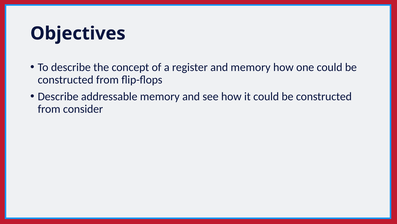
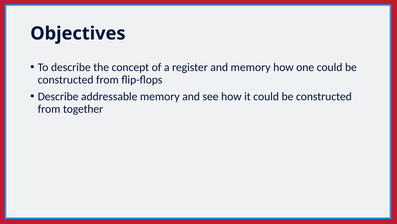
consider: consider -> together
